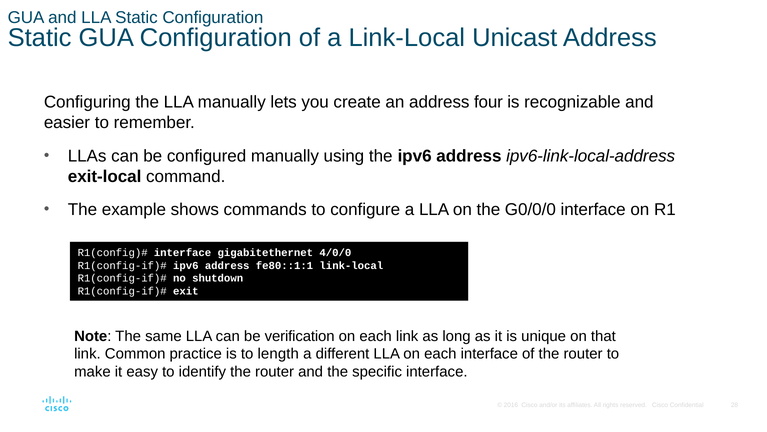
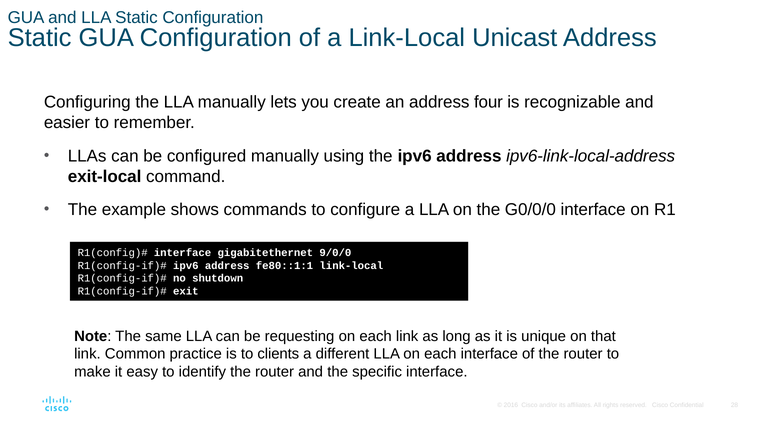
4/0/0: 4/0/0 -> 9/0/0
verification: verification -> requesting
length: length -> clients
